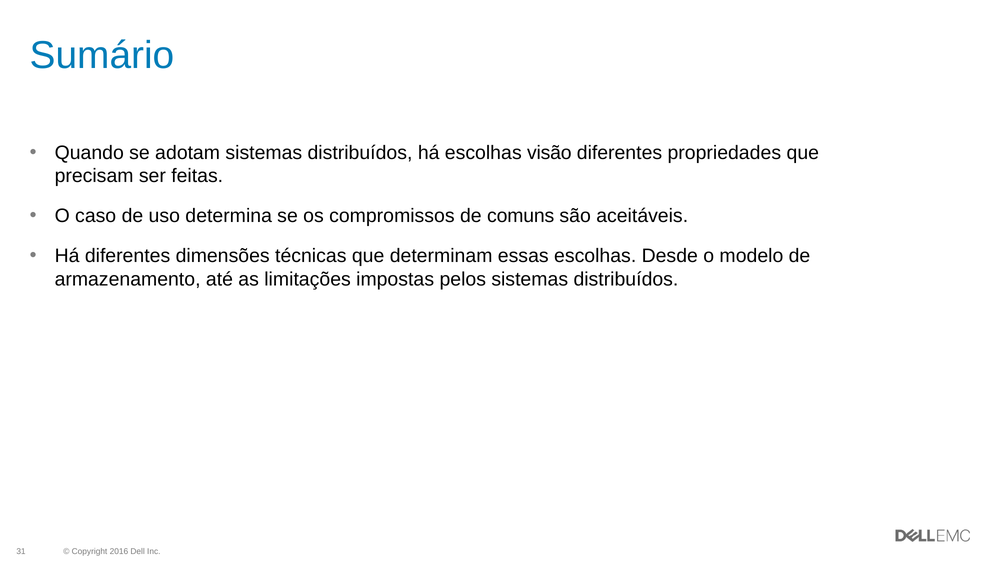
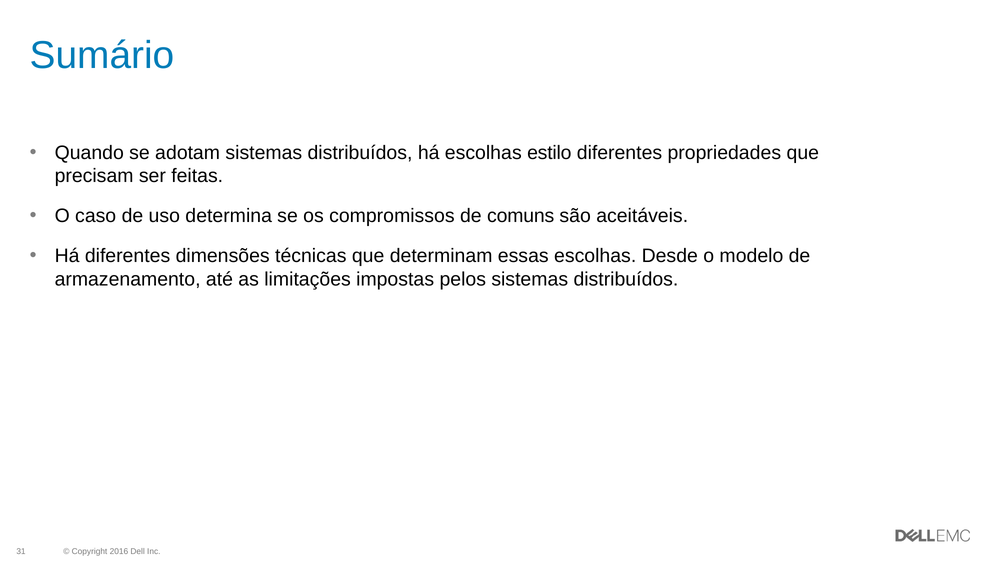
visão: visão -> estilo
